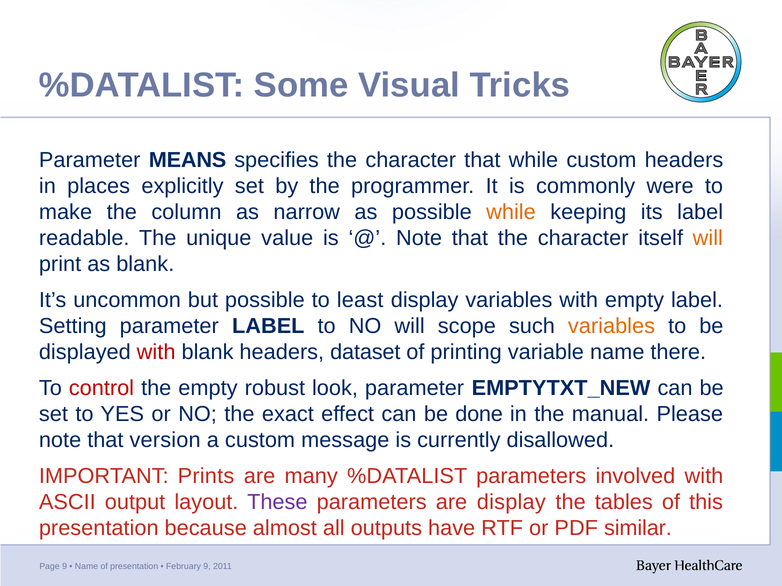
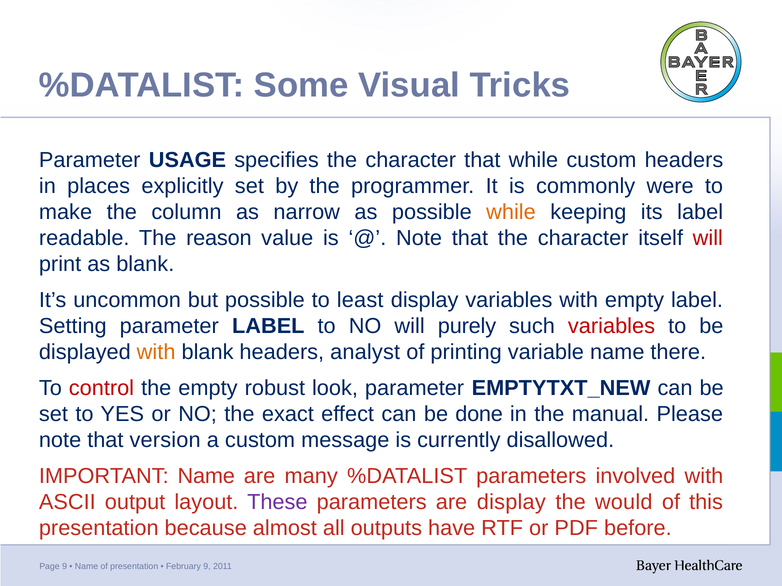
MEANS: MEANS -> USAGE
unique: unique -> reason
will at (708, 238) colour: orange -> red
scope: scope -> purely
variables at (612, 326) colour: orange -> red
with at (156, 353) colour: red -> orange
dataset: dataset -> analyst
IMPORTANT Prints: Prints -> Name
tables: tables -> would
similar: similar -> before
